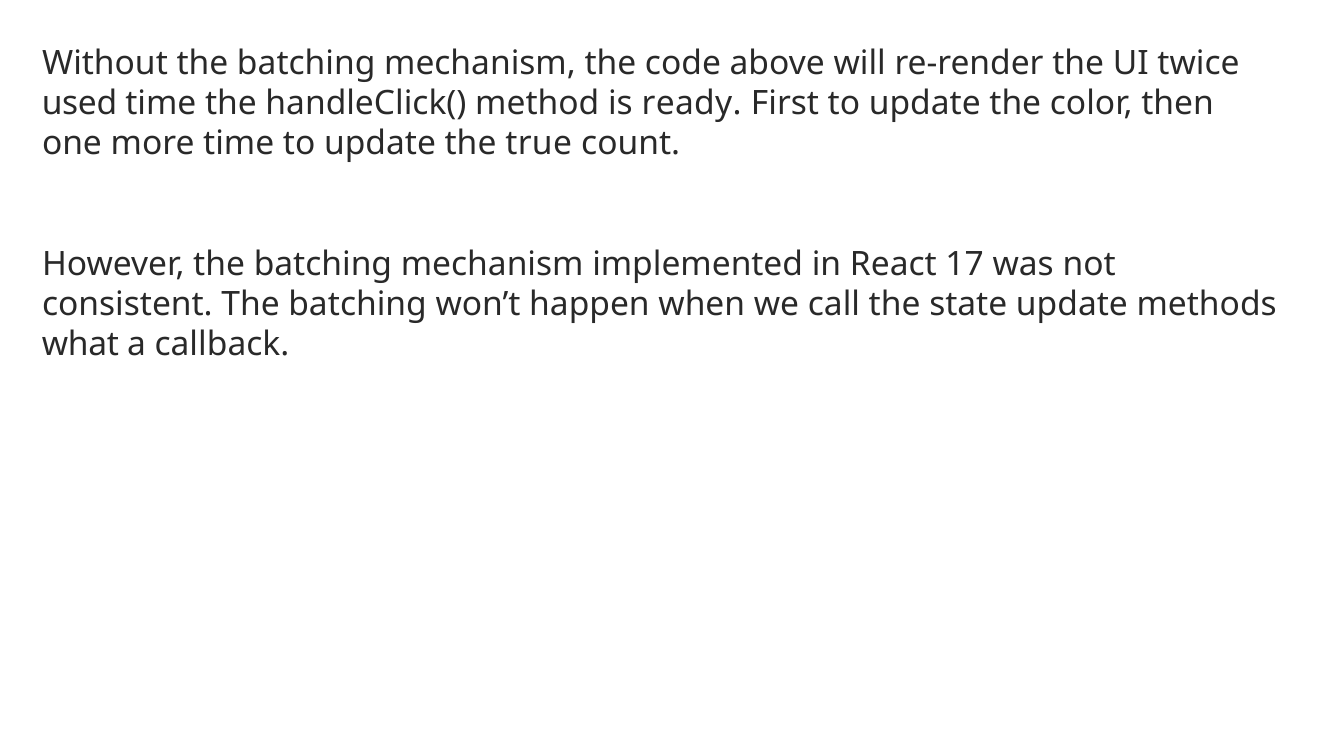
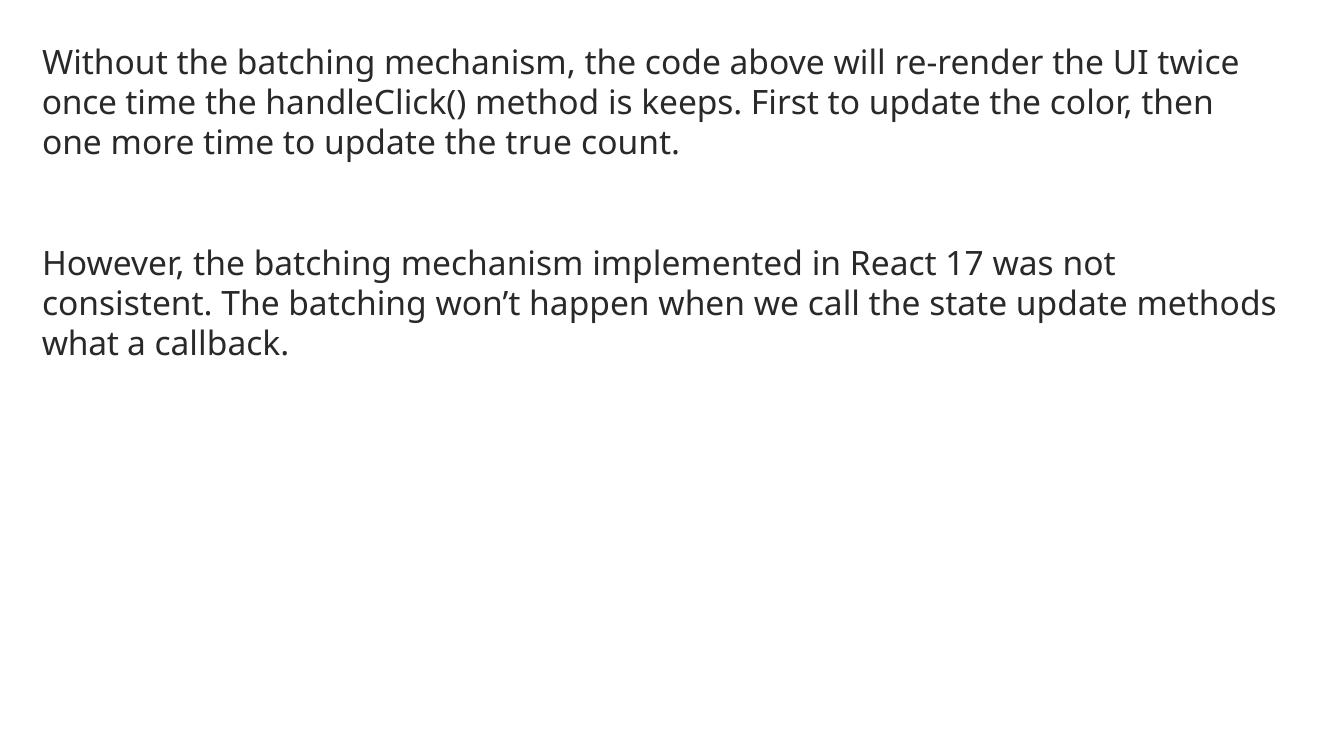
used: used -> once
ready: ready -> keeps
